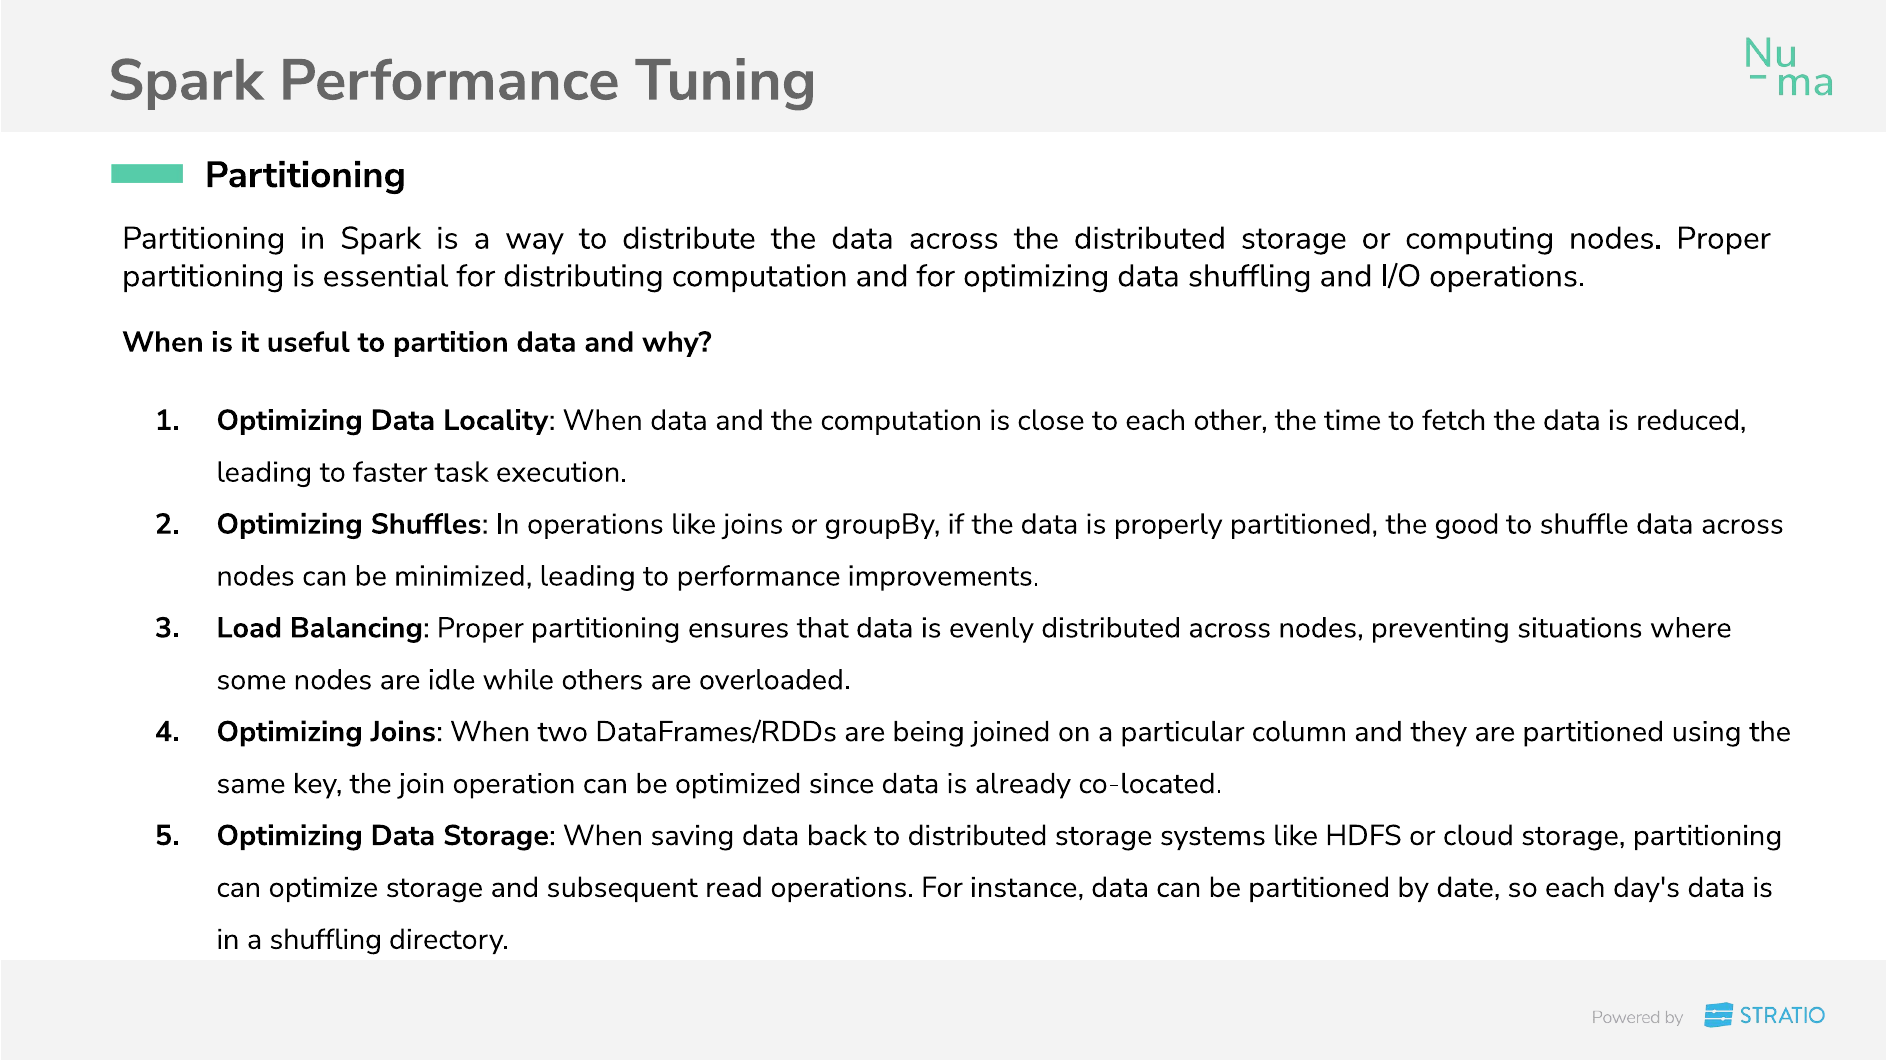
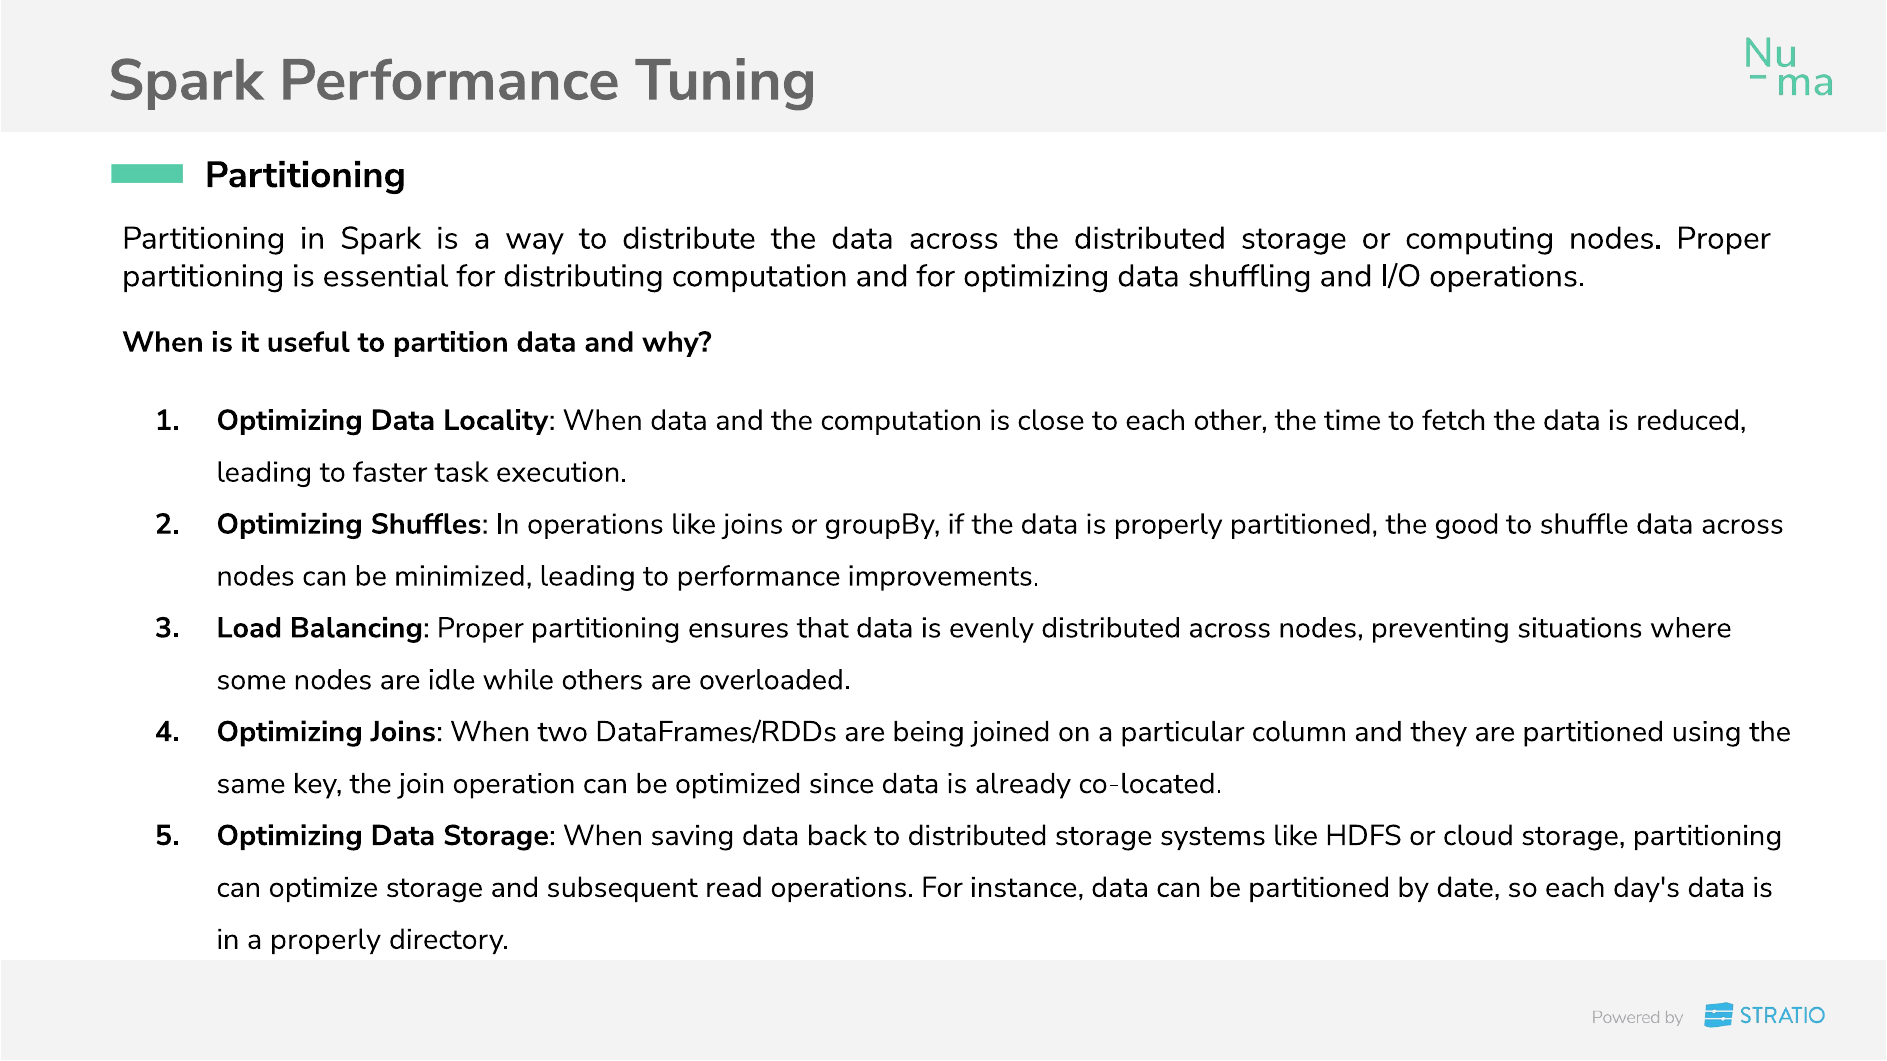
a shuffling: shuffling -> properly
